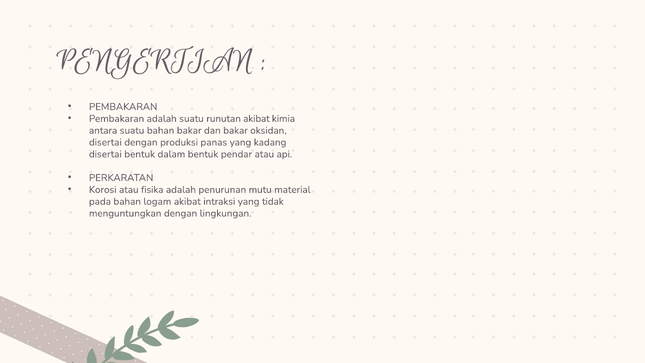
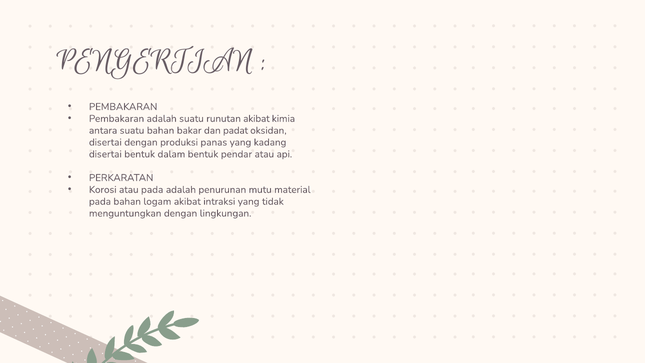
dan bakar: bakar -> padat
atau fisika: fisika -> pada
